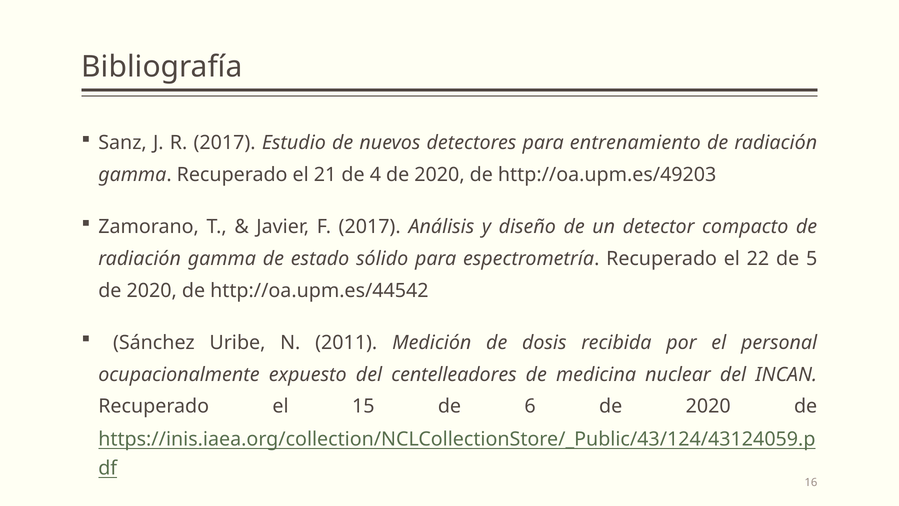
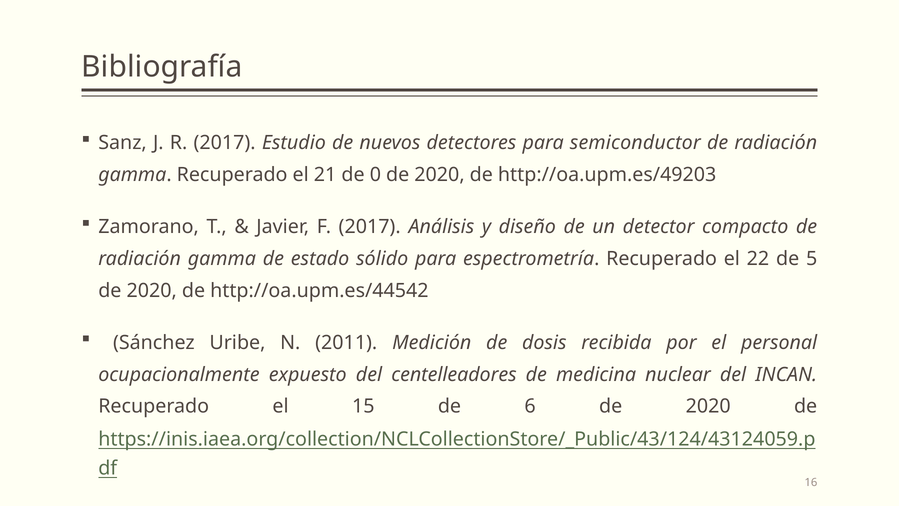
entrenamiento: entrenamiento -> semiconductor
4: 4 -> 0
